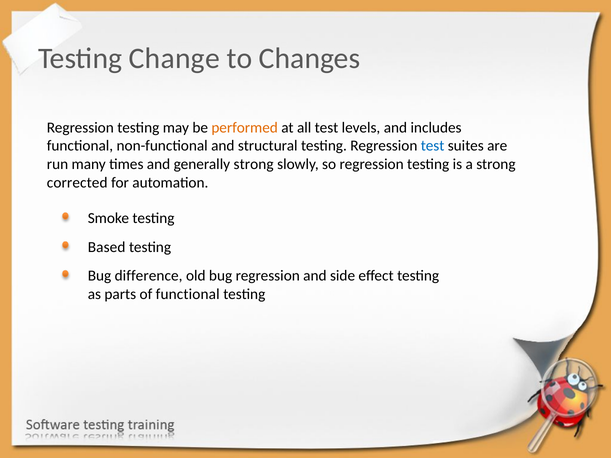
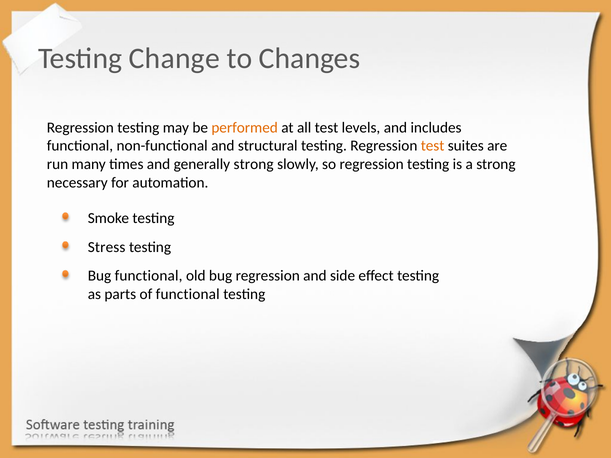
test at (433, 146) colour: blue -> orange
corrected: corrected -> necessary
Based: Based -> Stress
Bug difference: difference -> functional
